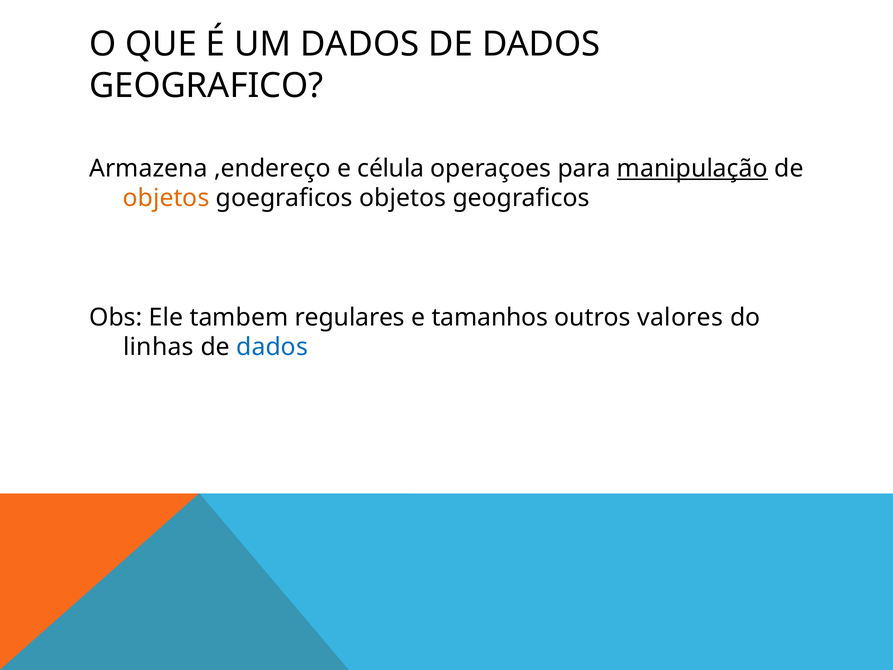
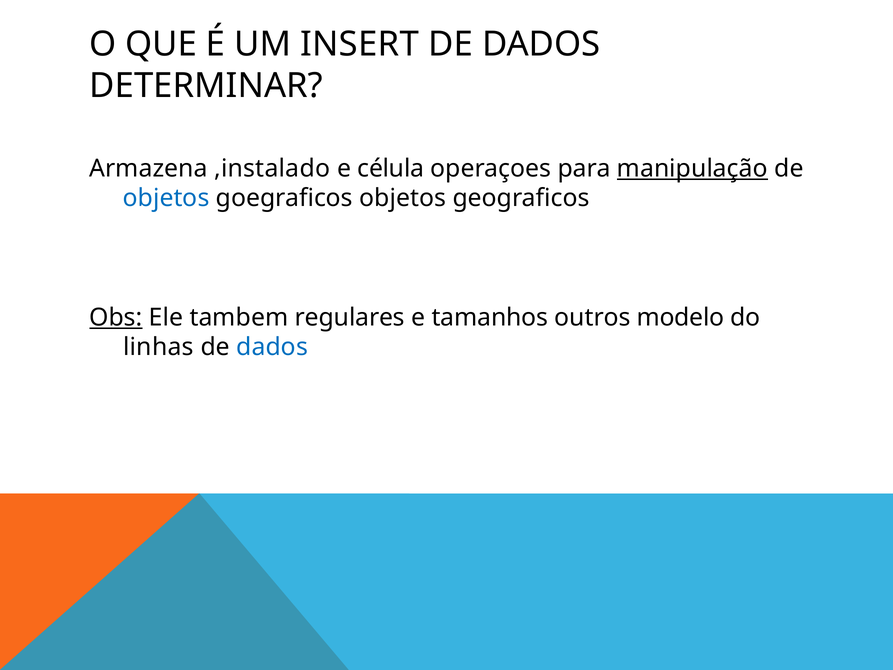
UM DADOS: DADOS -> INSERT
GEOGRAFICO: GEOGRAFICO -> DETERMINAR
,endereço: ,endereço -> ,instalado
objetos at (166, 198) colour: orange -> blue
Obs underline: none -> present
valores: valores -> modelo
